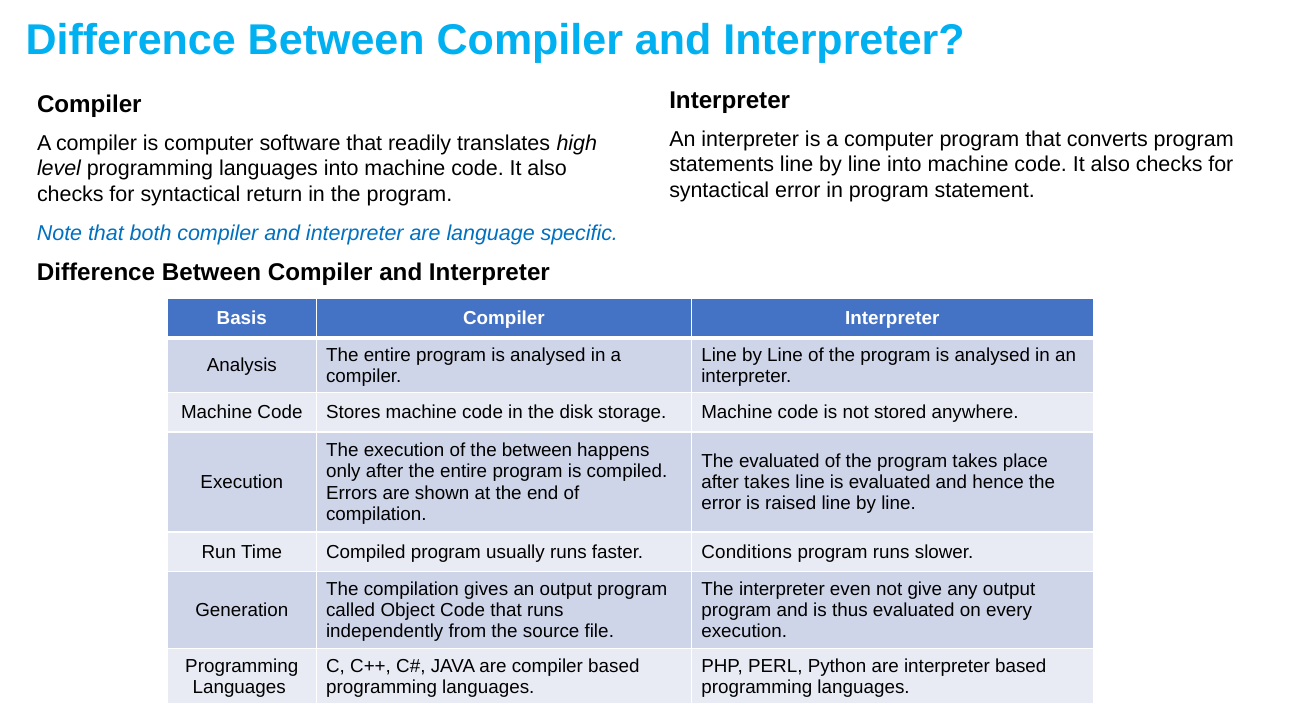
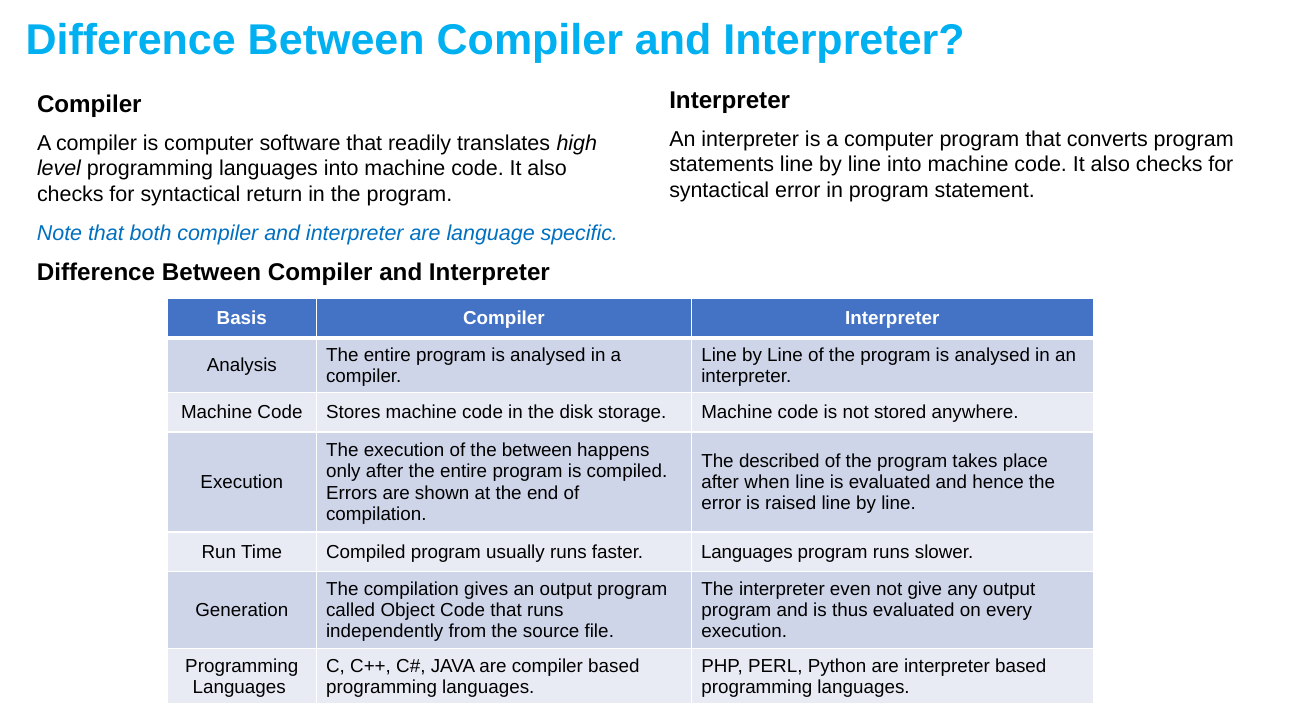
The evaluated: evaluated -> described
after takes: takes -> when
faster Conditions: Conditions -> Languages
